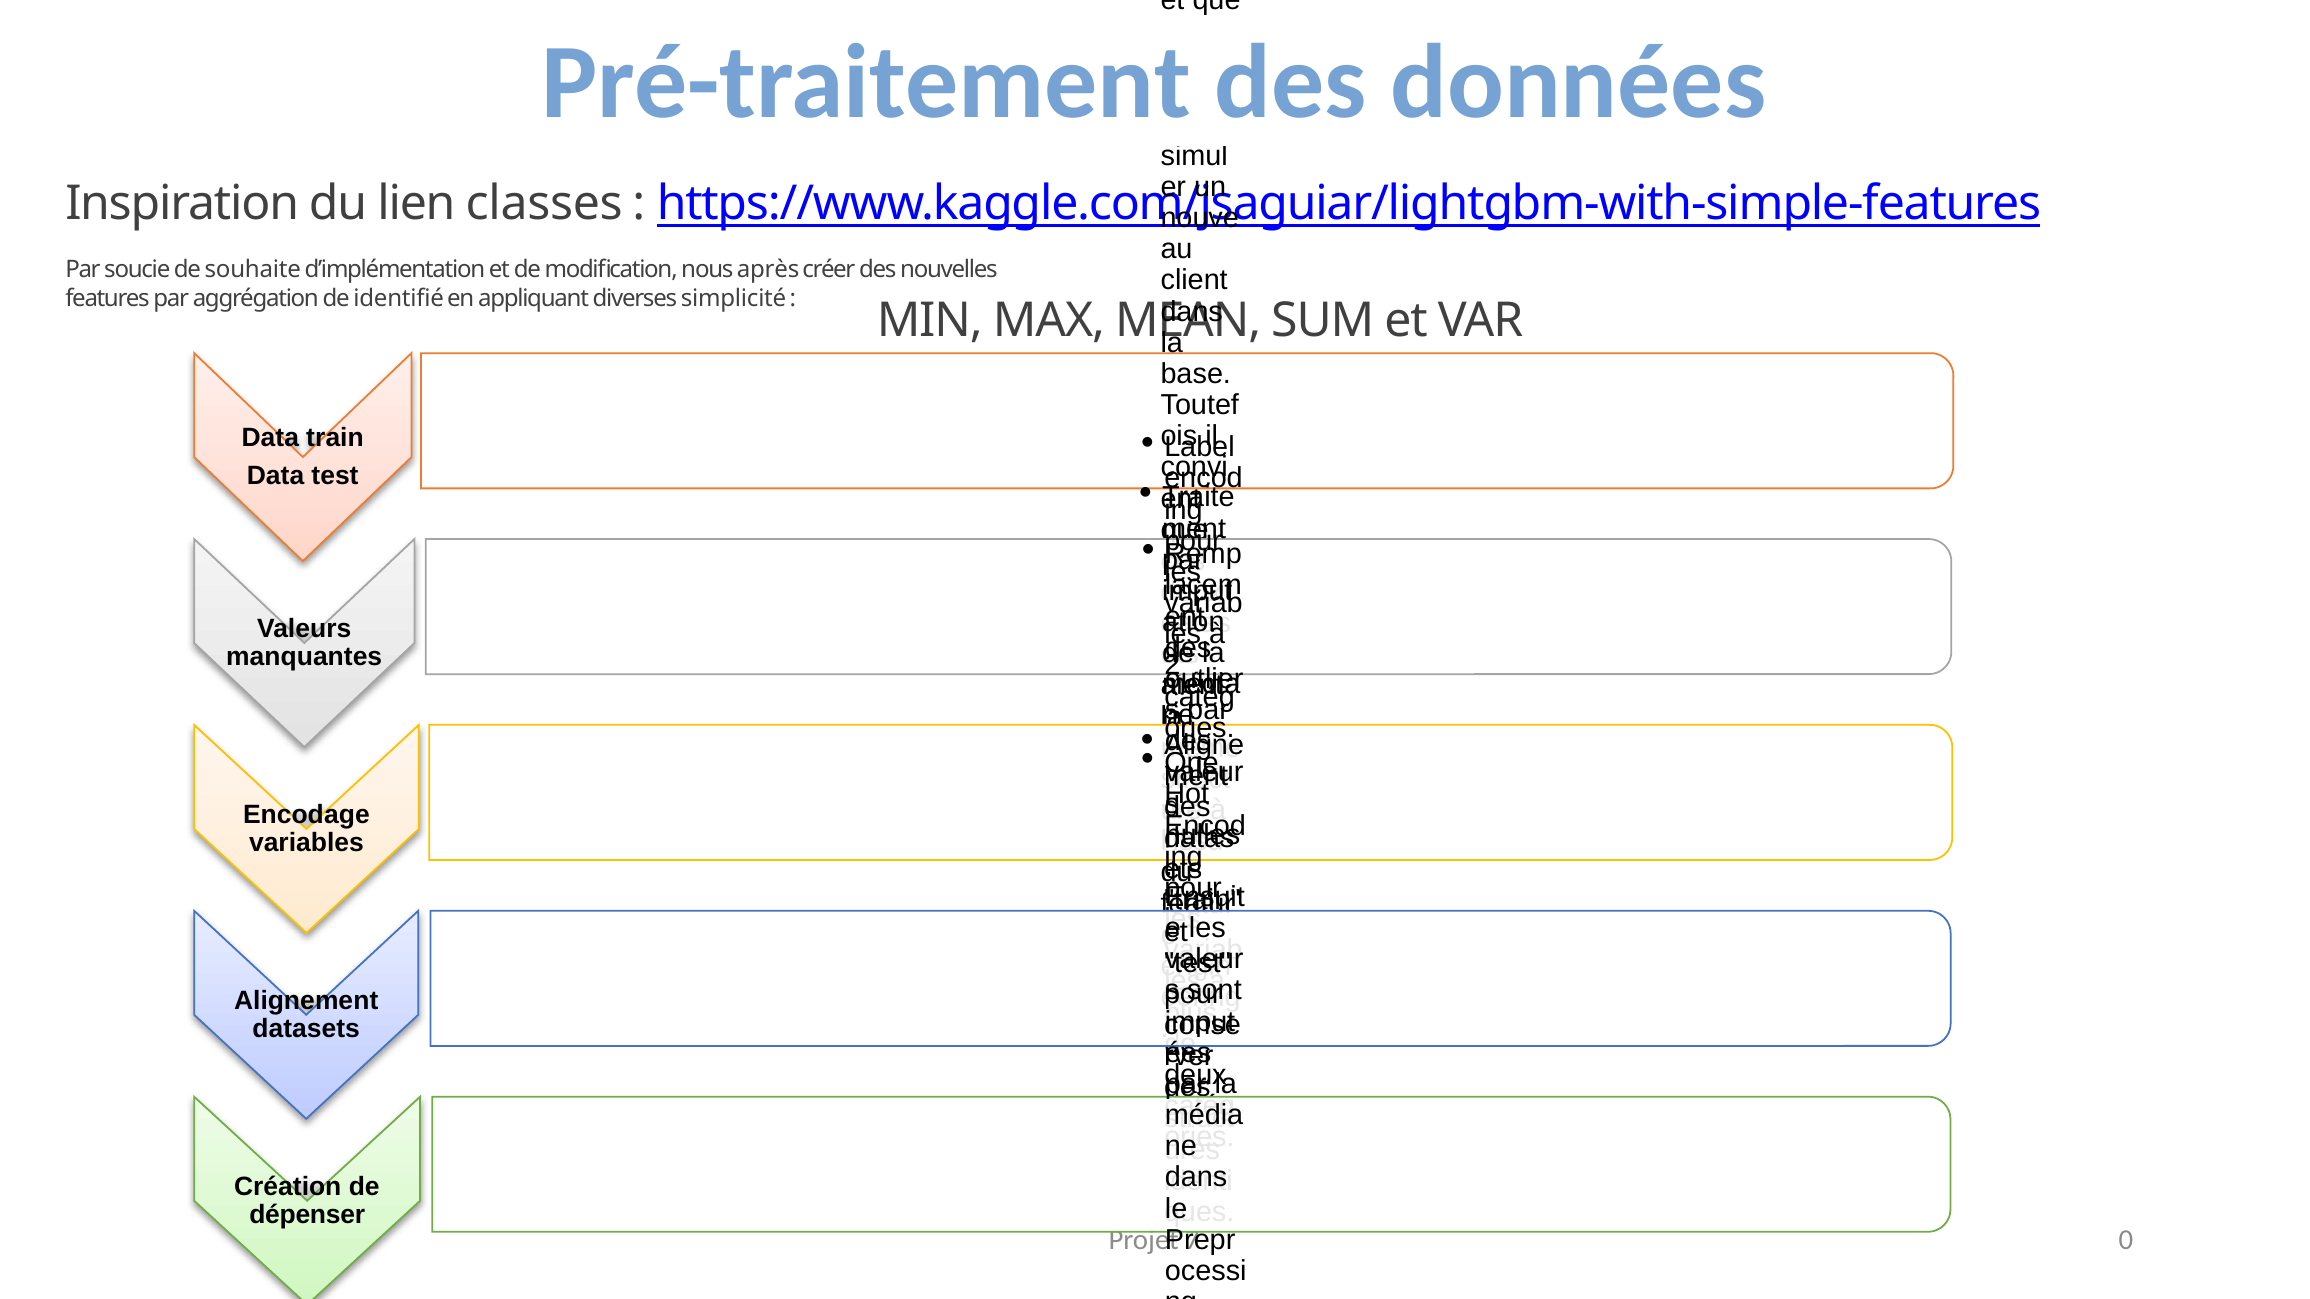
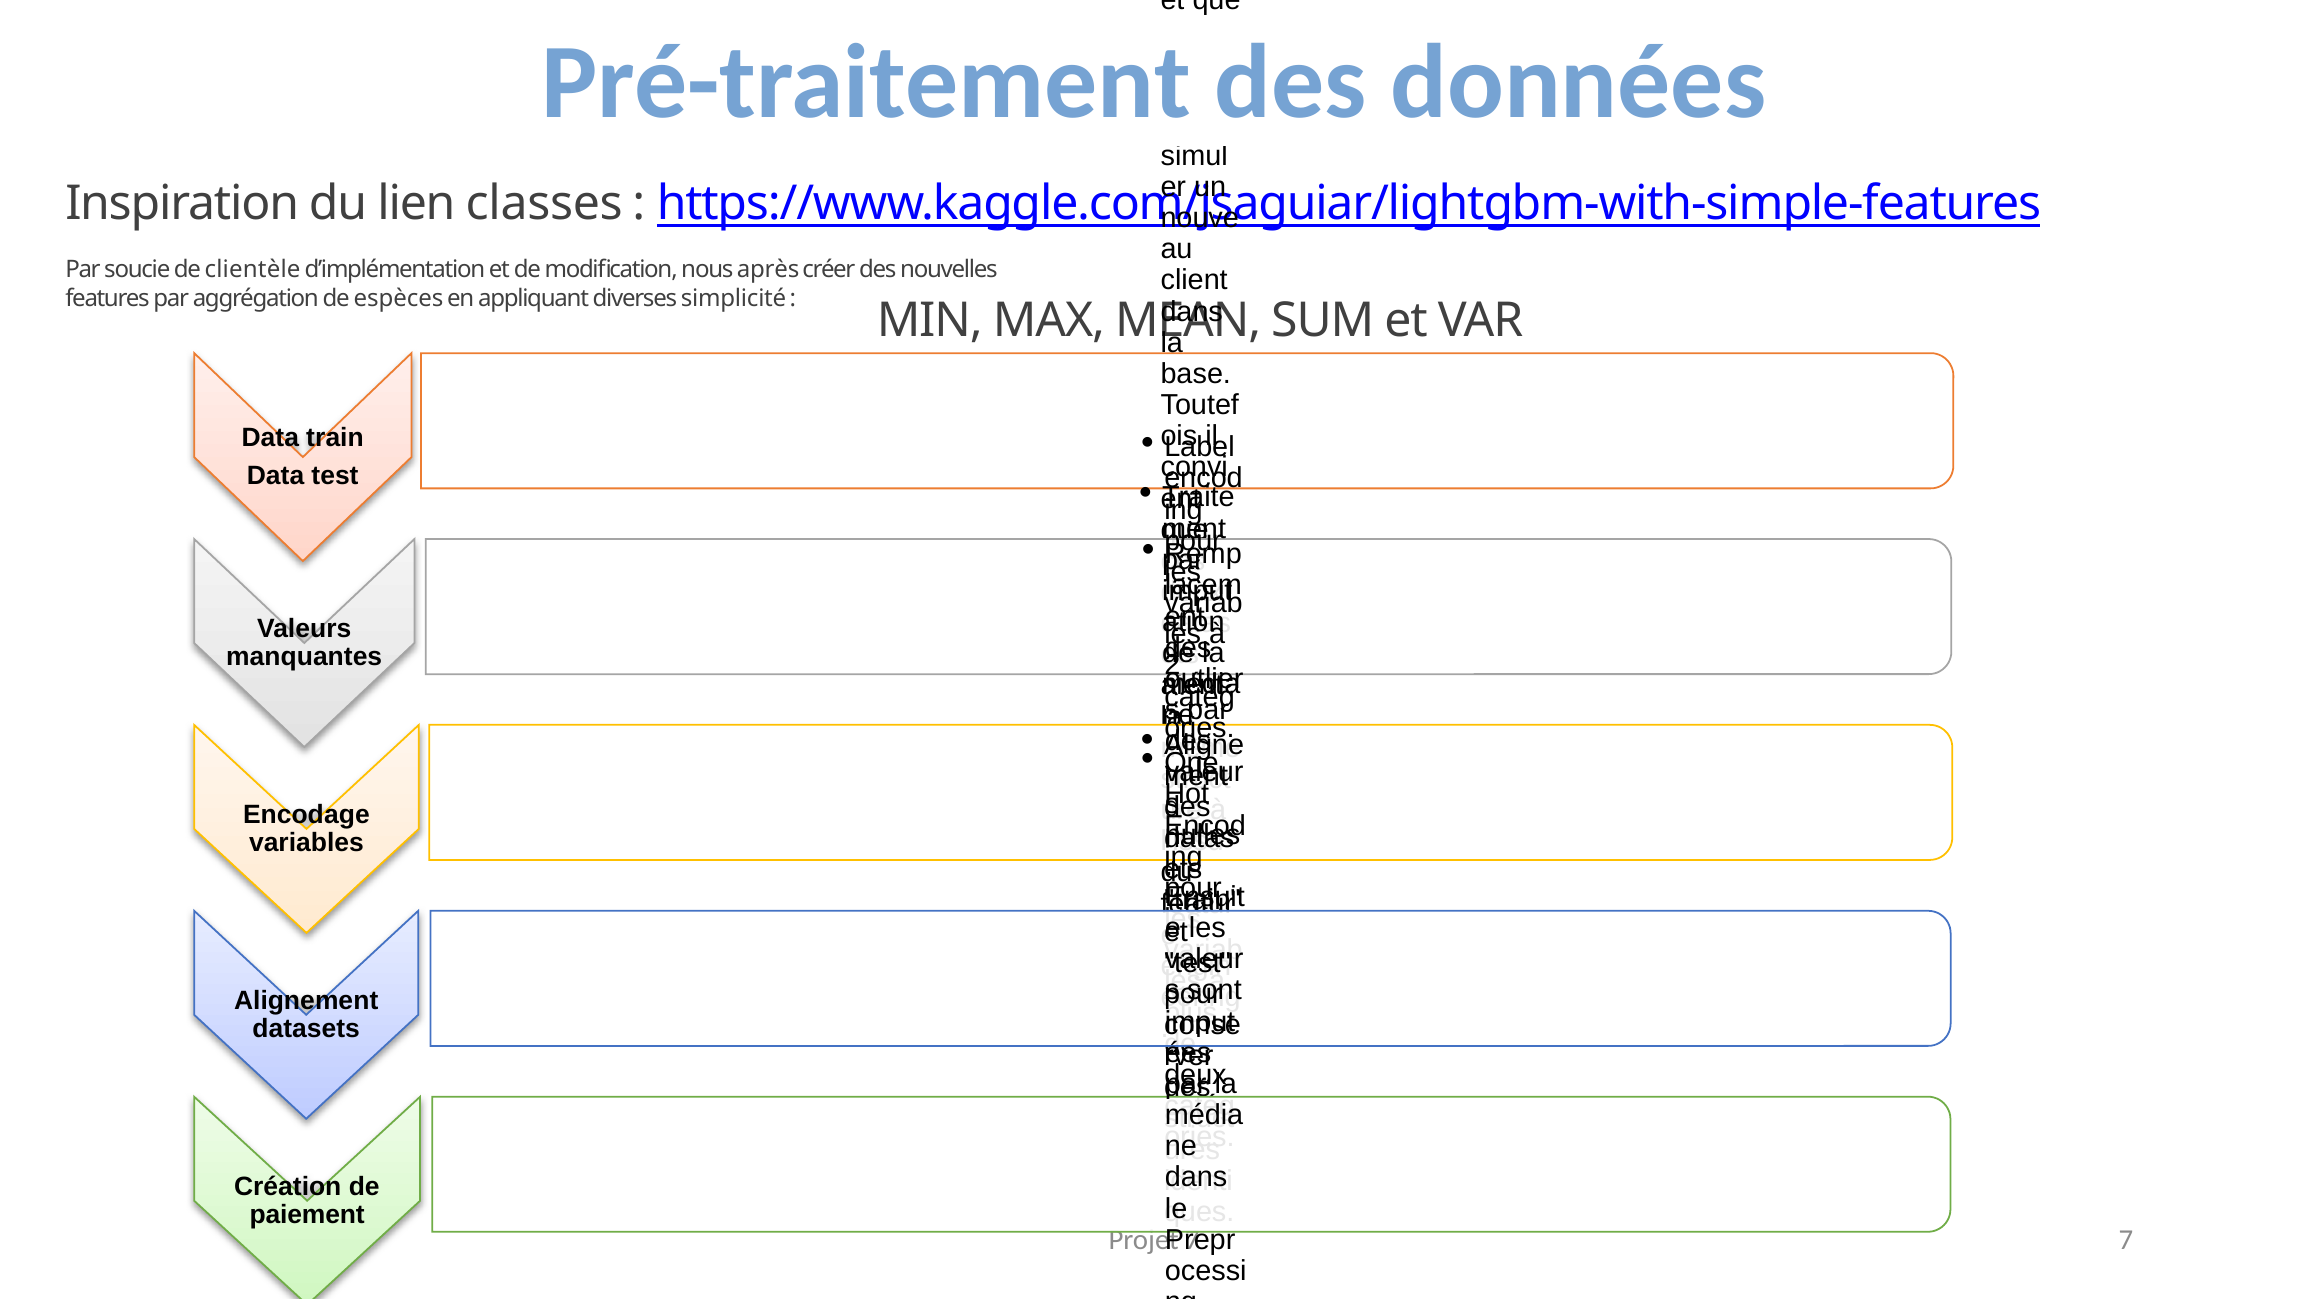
souhaite: souhaite -> clientèle
identifié: identifié -> espèces
dépenser: dépenser -> paiement
0 at (2126, 1240): 0 -> 7
